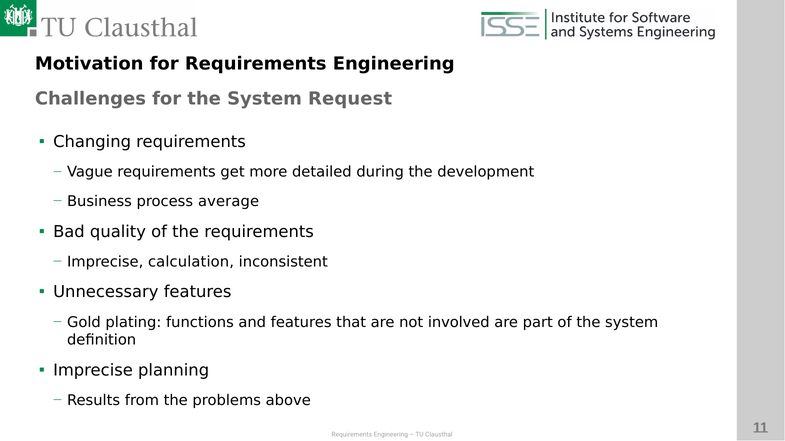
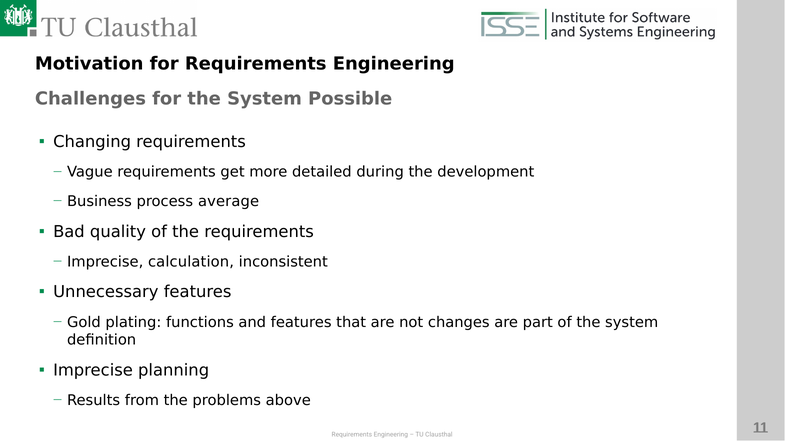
Request: Request -> Possible
involved: involved -> changes
